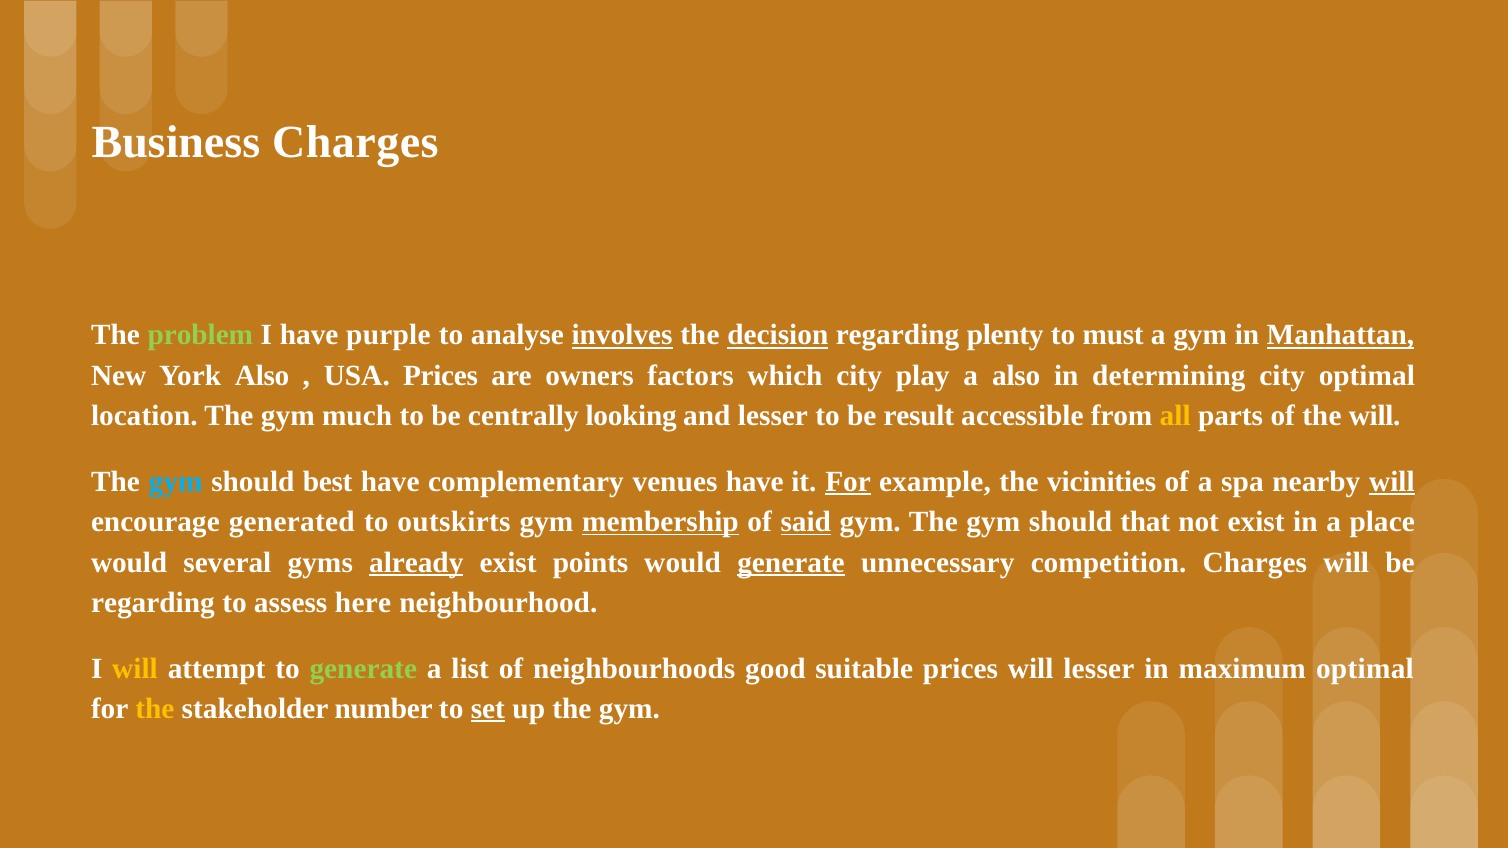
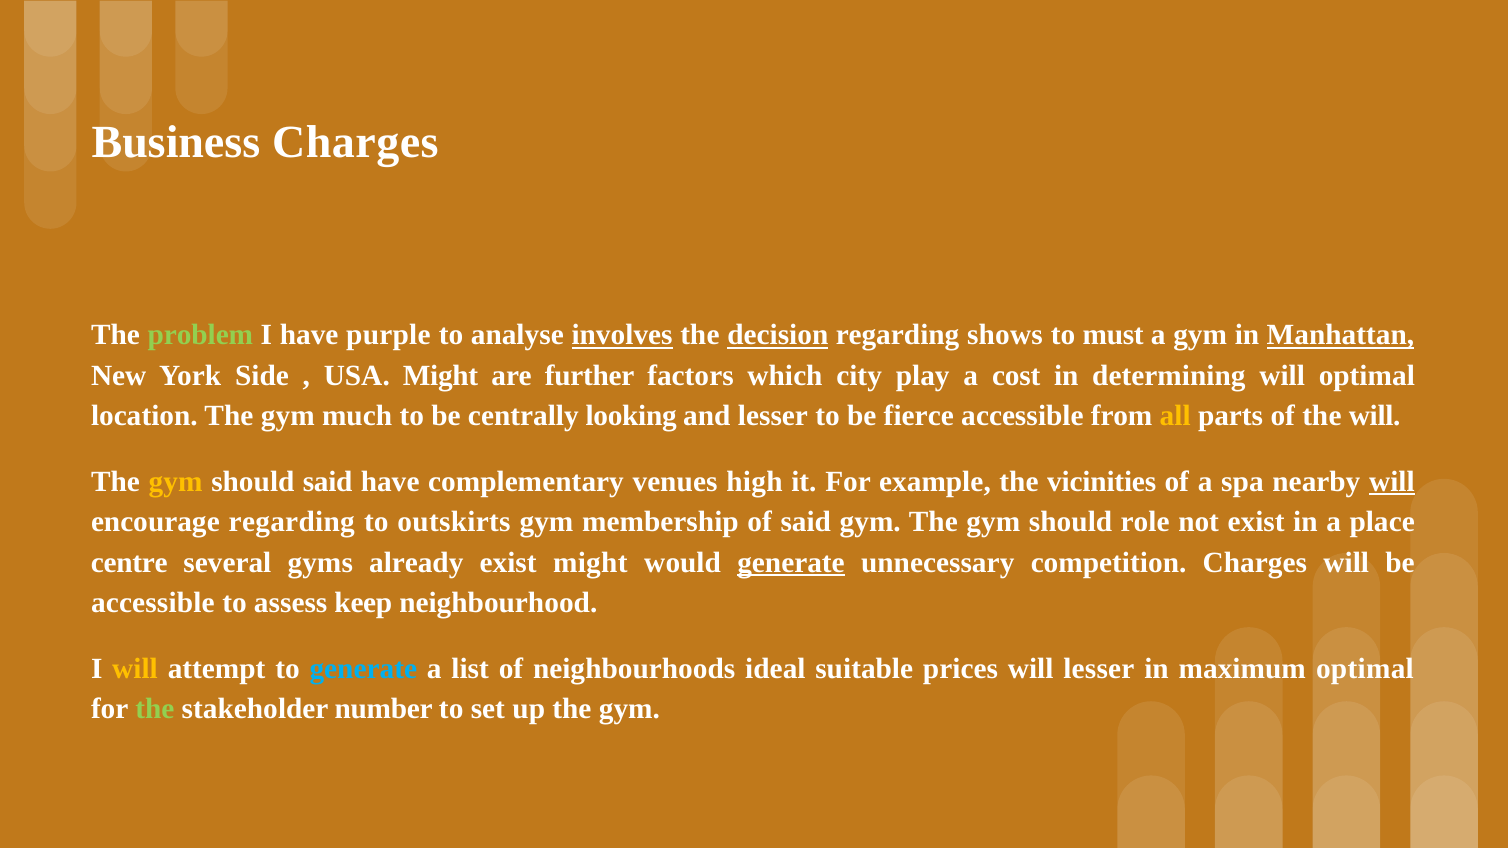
plenty: plenty -> shows
York Also: Also -> Side
USA Prices: Prices -> Might
owners: owners -> further
a also: also -> cost
determining city: city -> will
result: result -> fierce
gym at (176, 482) colour: light blue -> yellow
should best: best -> said
venues have: have -> high
For at (848, 482) underline: present -> none
encourage generated: generated -> regarding
membership underline: present -> none
said at (806, 522) underline: present -> none
that: that -> role
would at (129, 563): would -> centre
already underline: present -> none
exist points: points -> might
regarding at (153, 603): regarding -> accessible
here: here -> keep
generate at (363, 669) colour: light green -> light blue
good: good -> ideal
the at (155, 709) colour: yellow -> light green
set underline: present -> none
